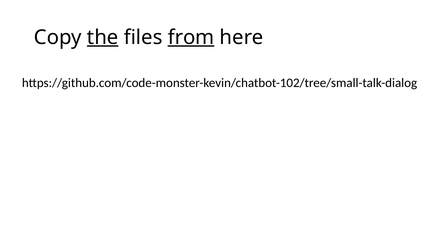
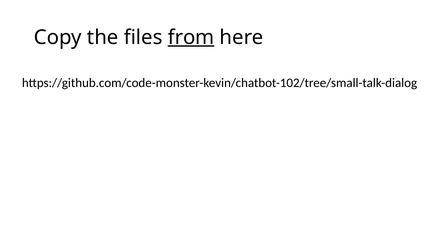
the underline: present -> none
